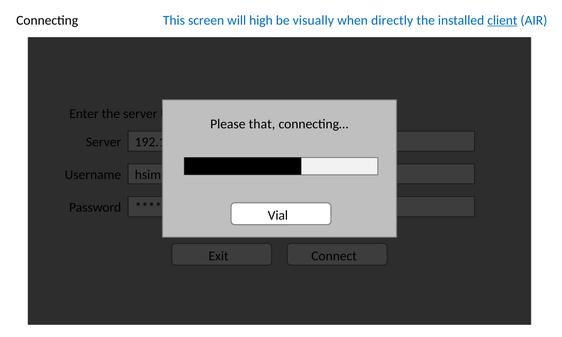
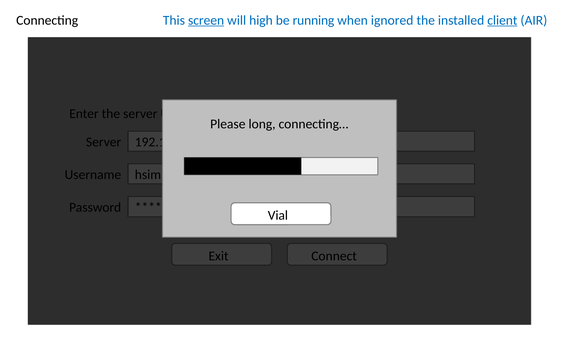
screen underline: none -> present
visually: visually -> running
directly: directly -> ignored
that: that -> long
